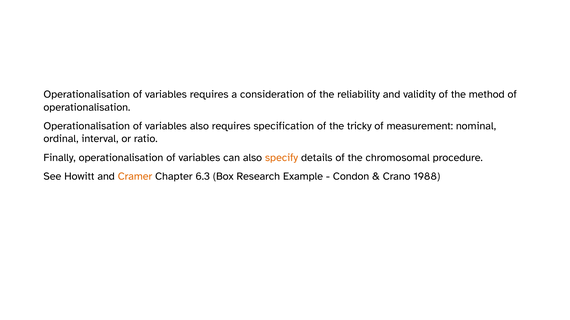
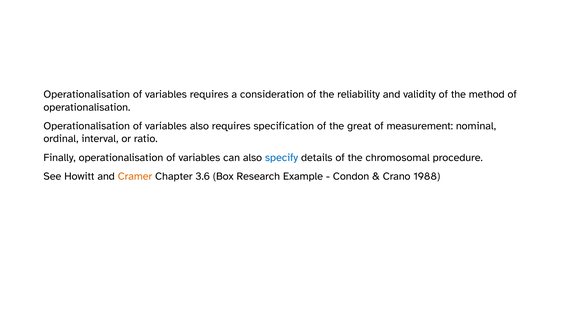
tricky: tricky -> great
specify colour: orange -> blue
6.3: 6.3 -> 3.6
